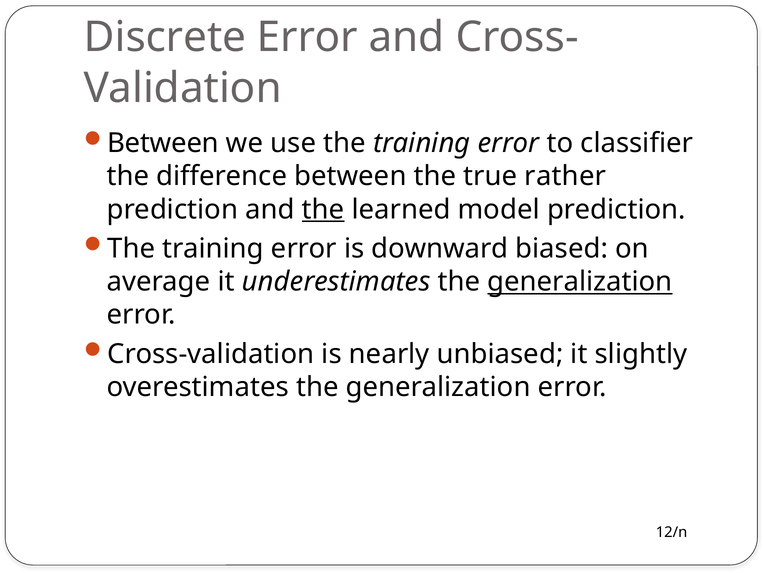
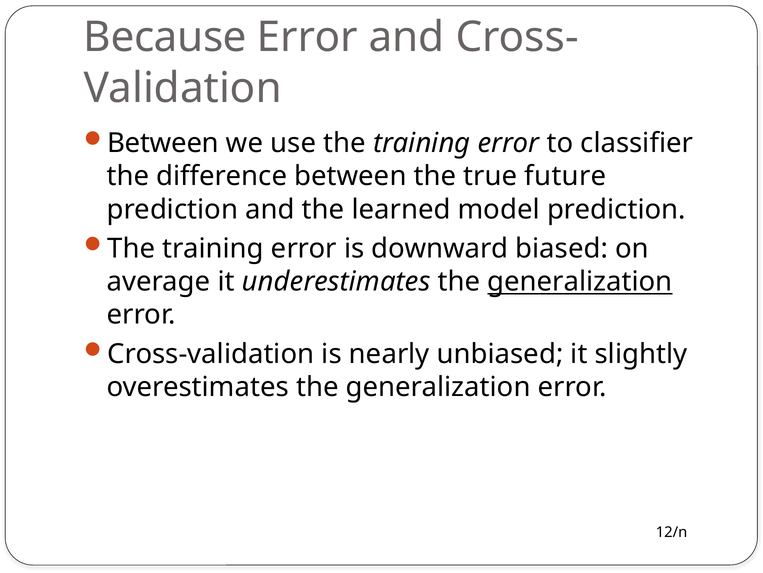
Discrete: Discrete -> Because
rather: rather -> future
the at (323, 209) underline: present -> none
